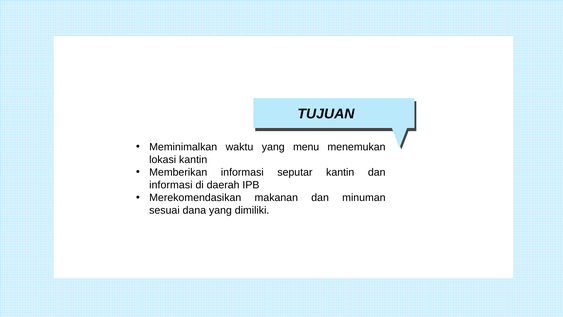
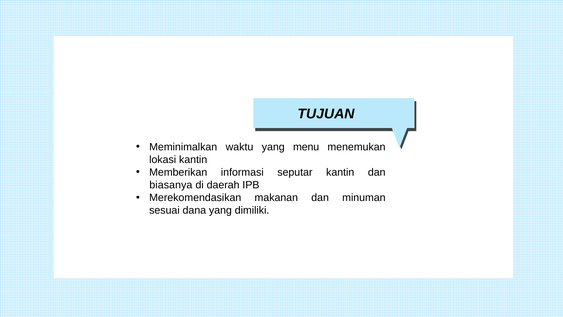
informasi at (171, 185): informasi -> biasanya
